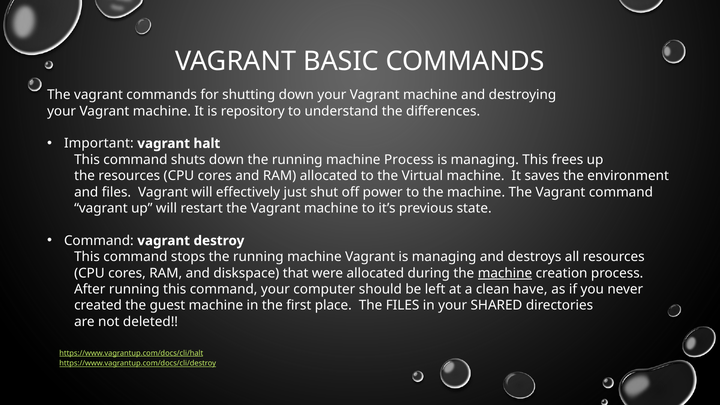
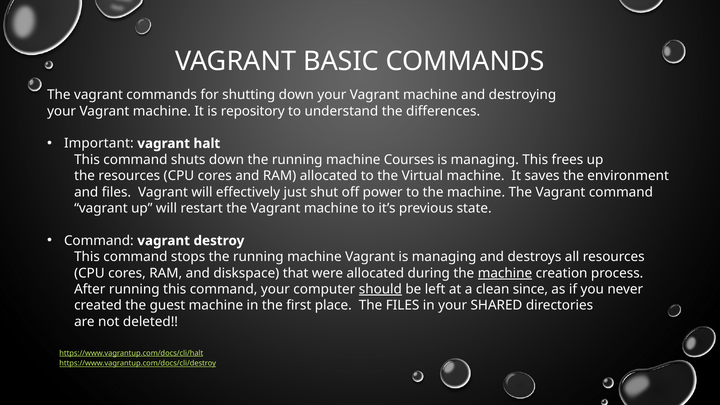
machine Process: Process -> Courses
should underline: none -> present
have: have -> since
